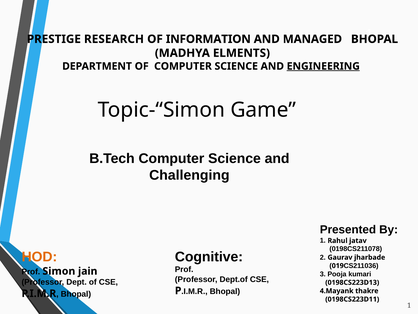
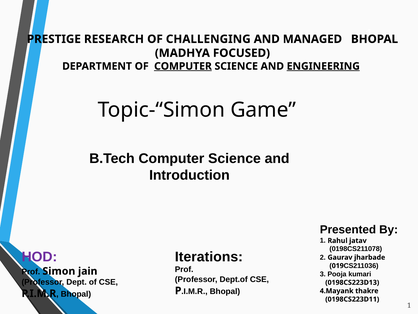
INFORMATION: INFORMATION -> CHALLENGING
ELMENTS: ELMENTS -> FOCUSED
COMPUTER at (183, 66) underline: none -> present
Challenging: Challenging -> Introduction
Cognitive: Cognitive -> Iterations
HOD colour: orange -> purple
